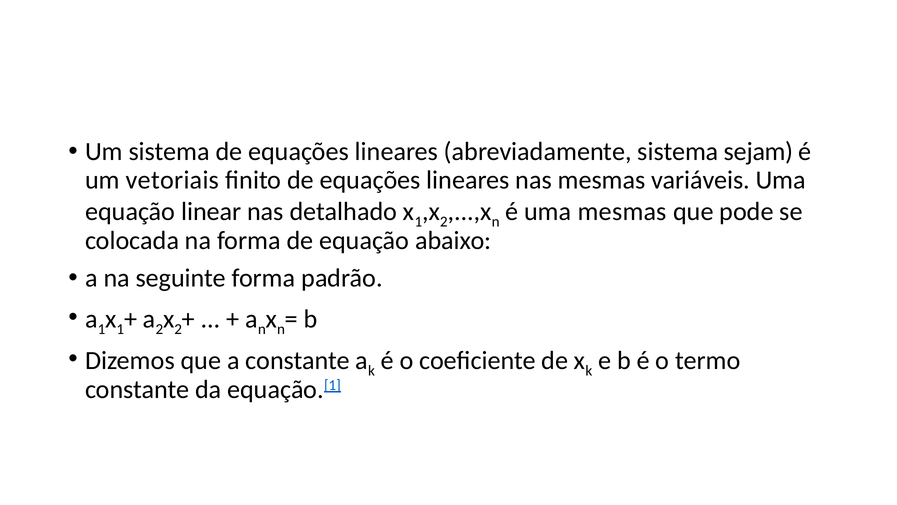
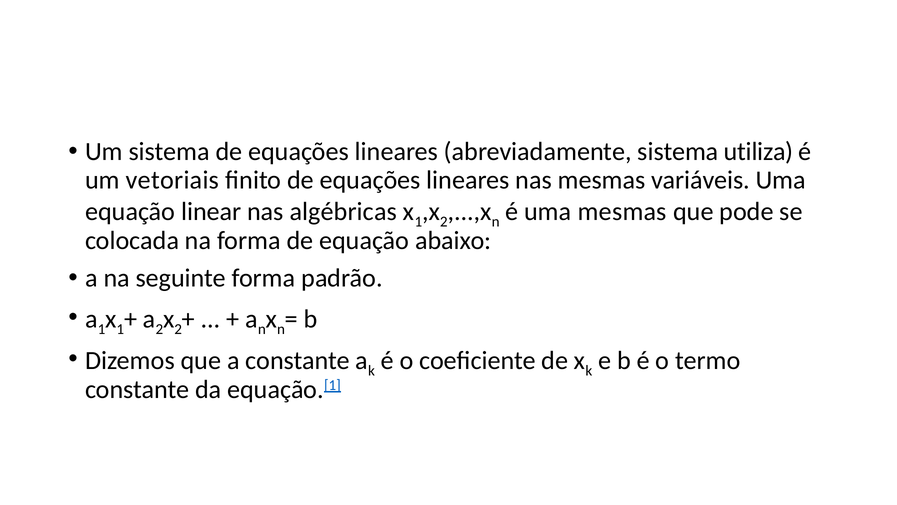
sejam: sejam -> utiliza
detalhado: detalhado -> algébricas
